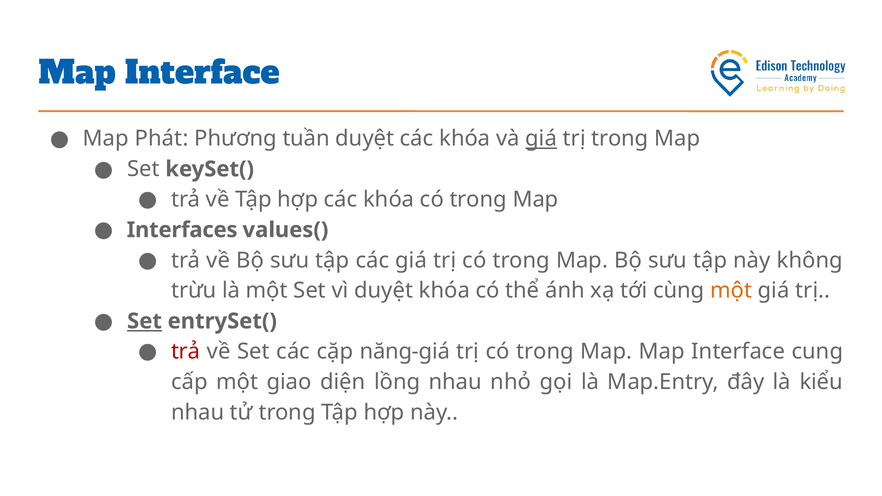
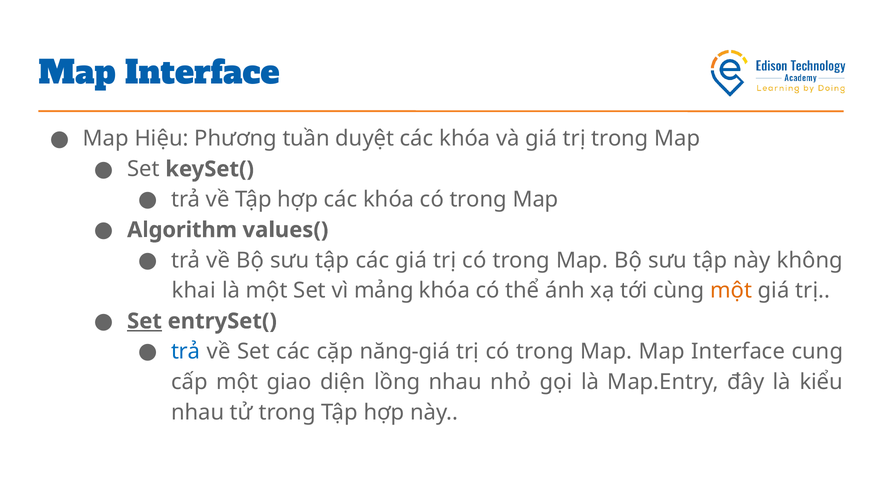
Phát: Phát -> Hiệu
giá at (541, 139) underline: present -> none
Interfaces: Interfaces -> Algorithm
trừu: trừu -> khai
vì duyệt: duyệt -> mảng
trả at (186, 352) colour: red -> blue
